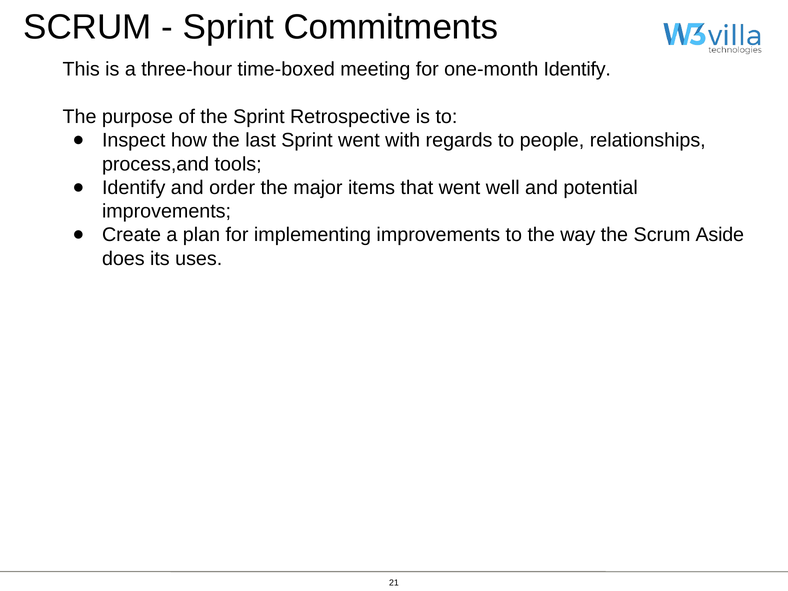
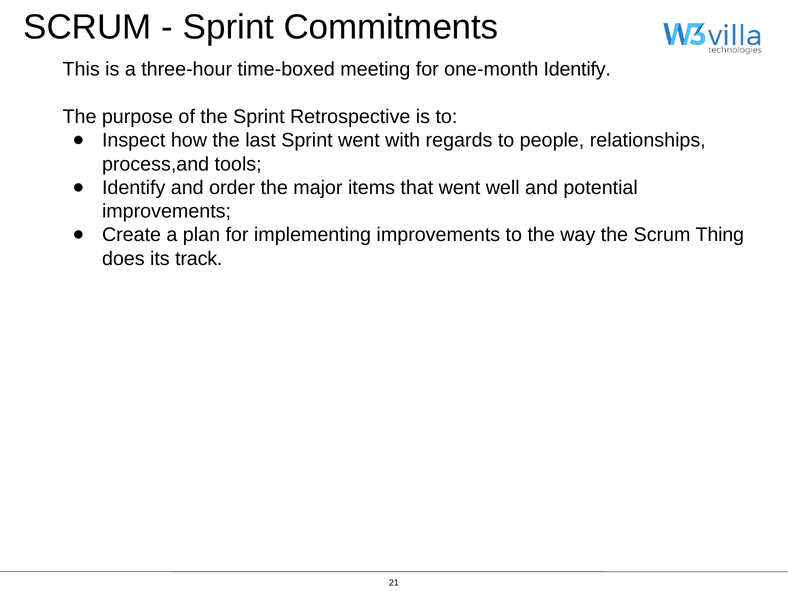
Aside: Aside -> Thing
uses: uses -> track
